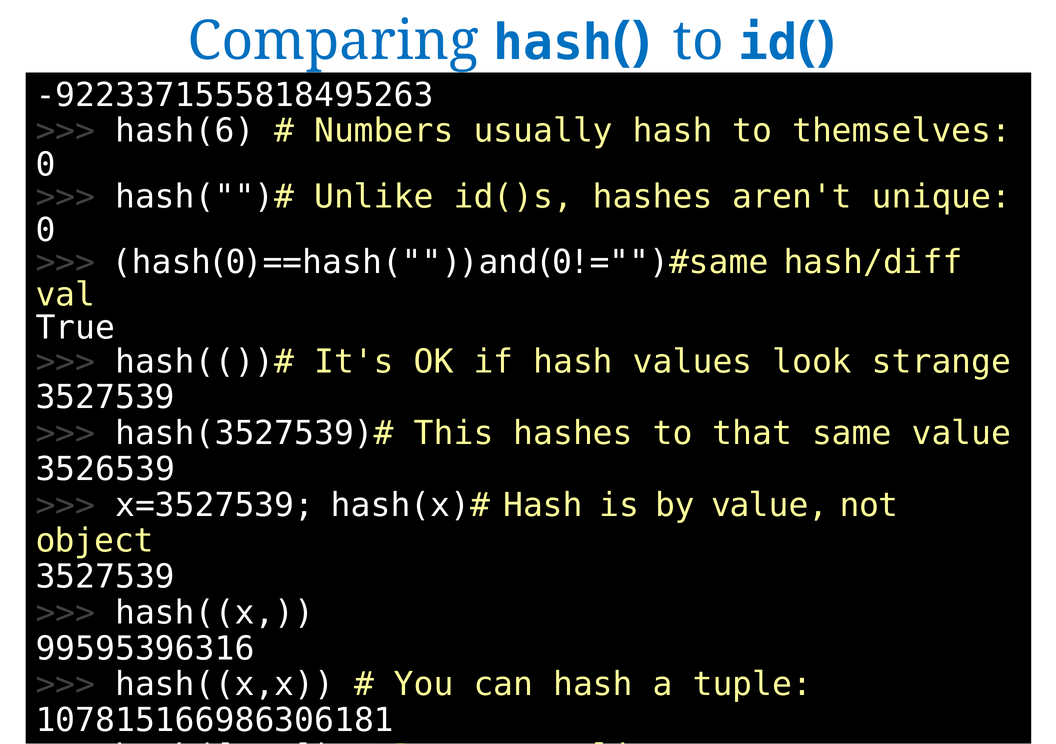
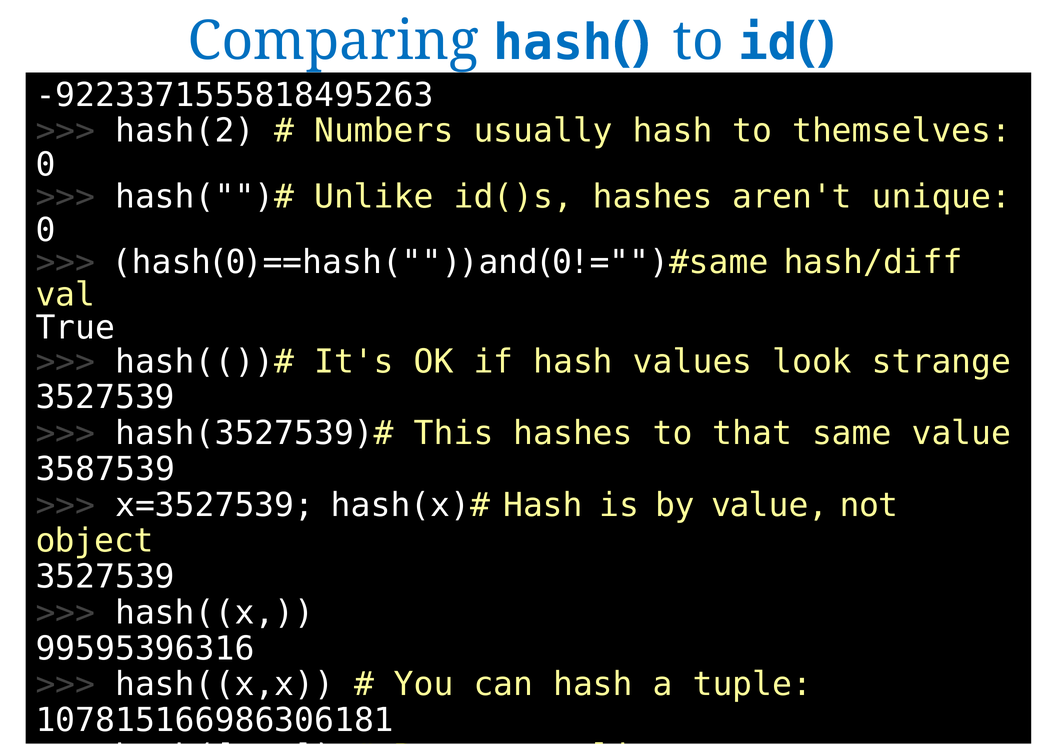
hash(6: hash(6 -> hash(2
3526539: 3526539 -> 3587539
